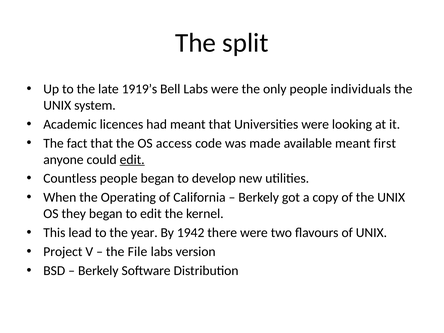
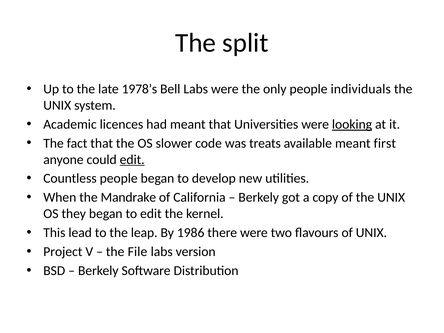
1919’s: 1919’s -> 1978’s
looking underline: none -> present
access: access -> slower
made: made -> treats
Operating: Operating -> Mandrake
year: year -> leap
1942: 1942 -> 1986
